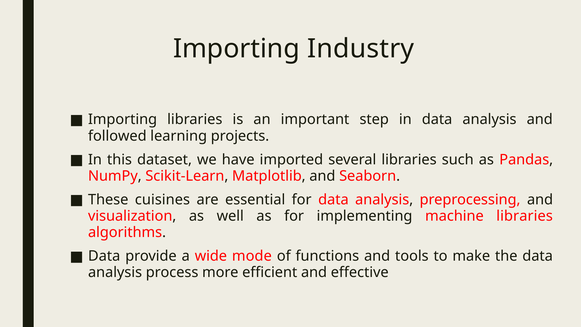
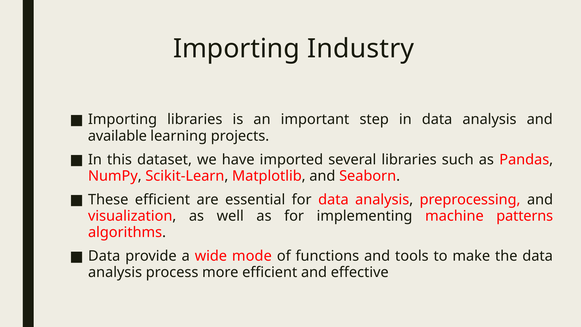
followed: followed -> available
These cuisines: cuisines -> efficient
machine libraries: libraries -> patterns
